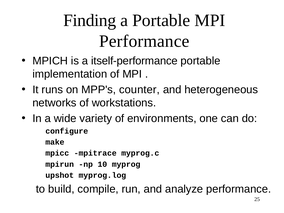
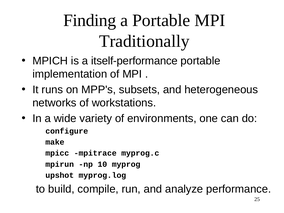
Performance at (144, 41): Performance -> Traditionally
counter: counter -> subsets
